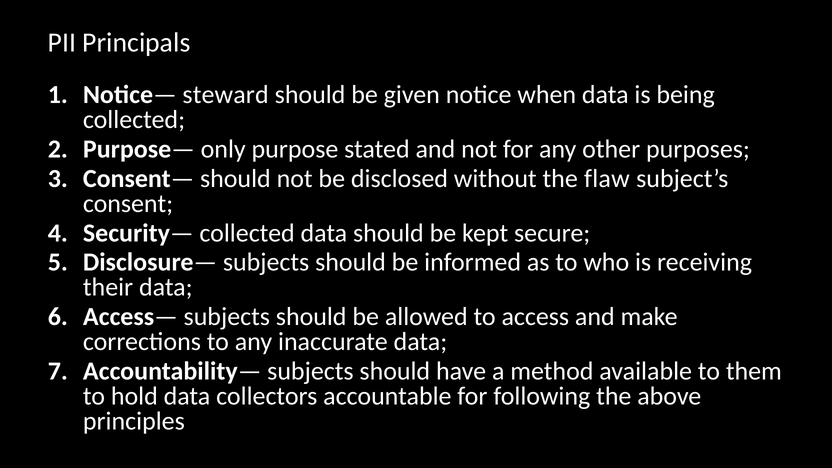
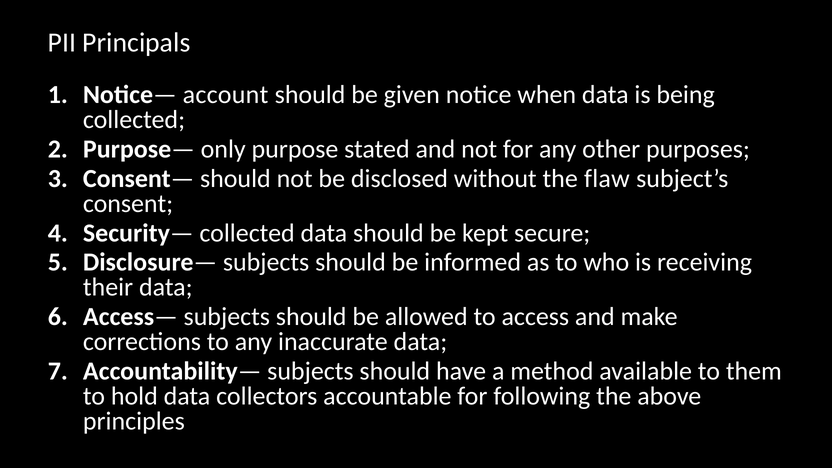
steward: steward -> account
